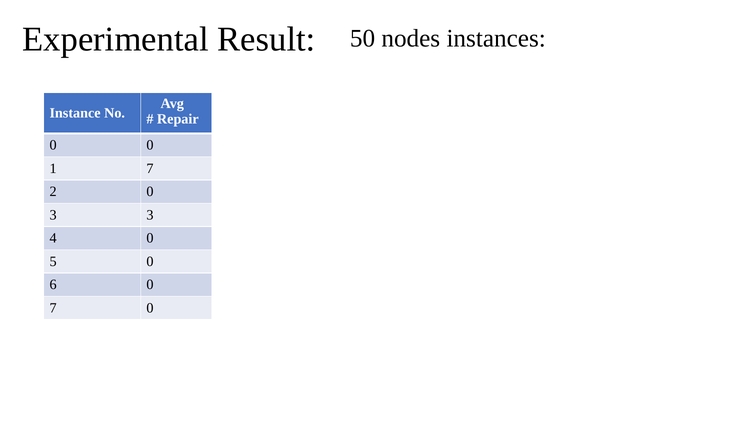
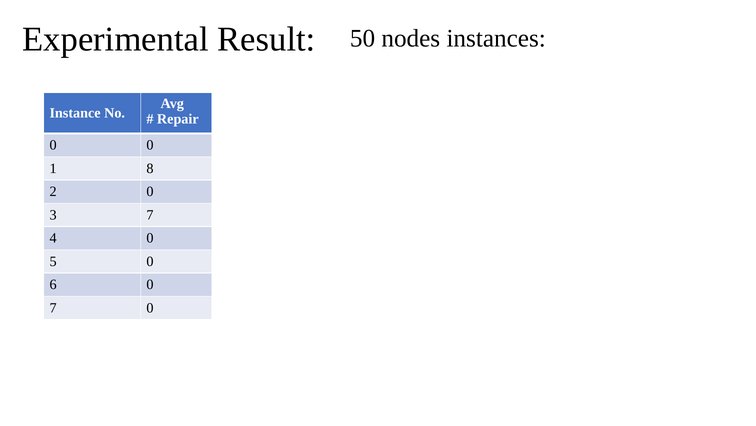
1 7: 7 -> 8
3 3: 3 -> 7
